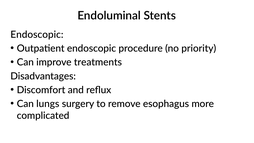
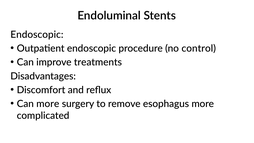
priority: priority -> control
Can lungs: lungs -> more
